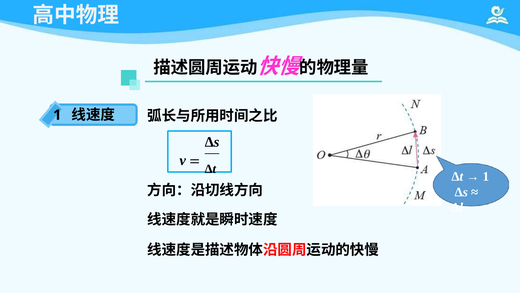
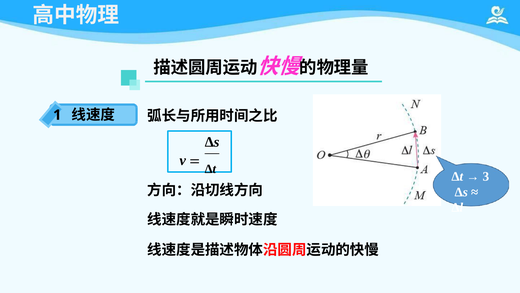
1 at (486, 176): 1 -> 3
